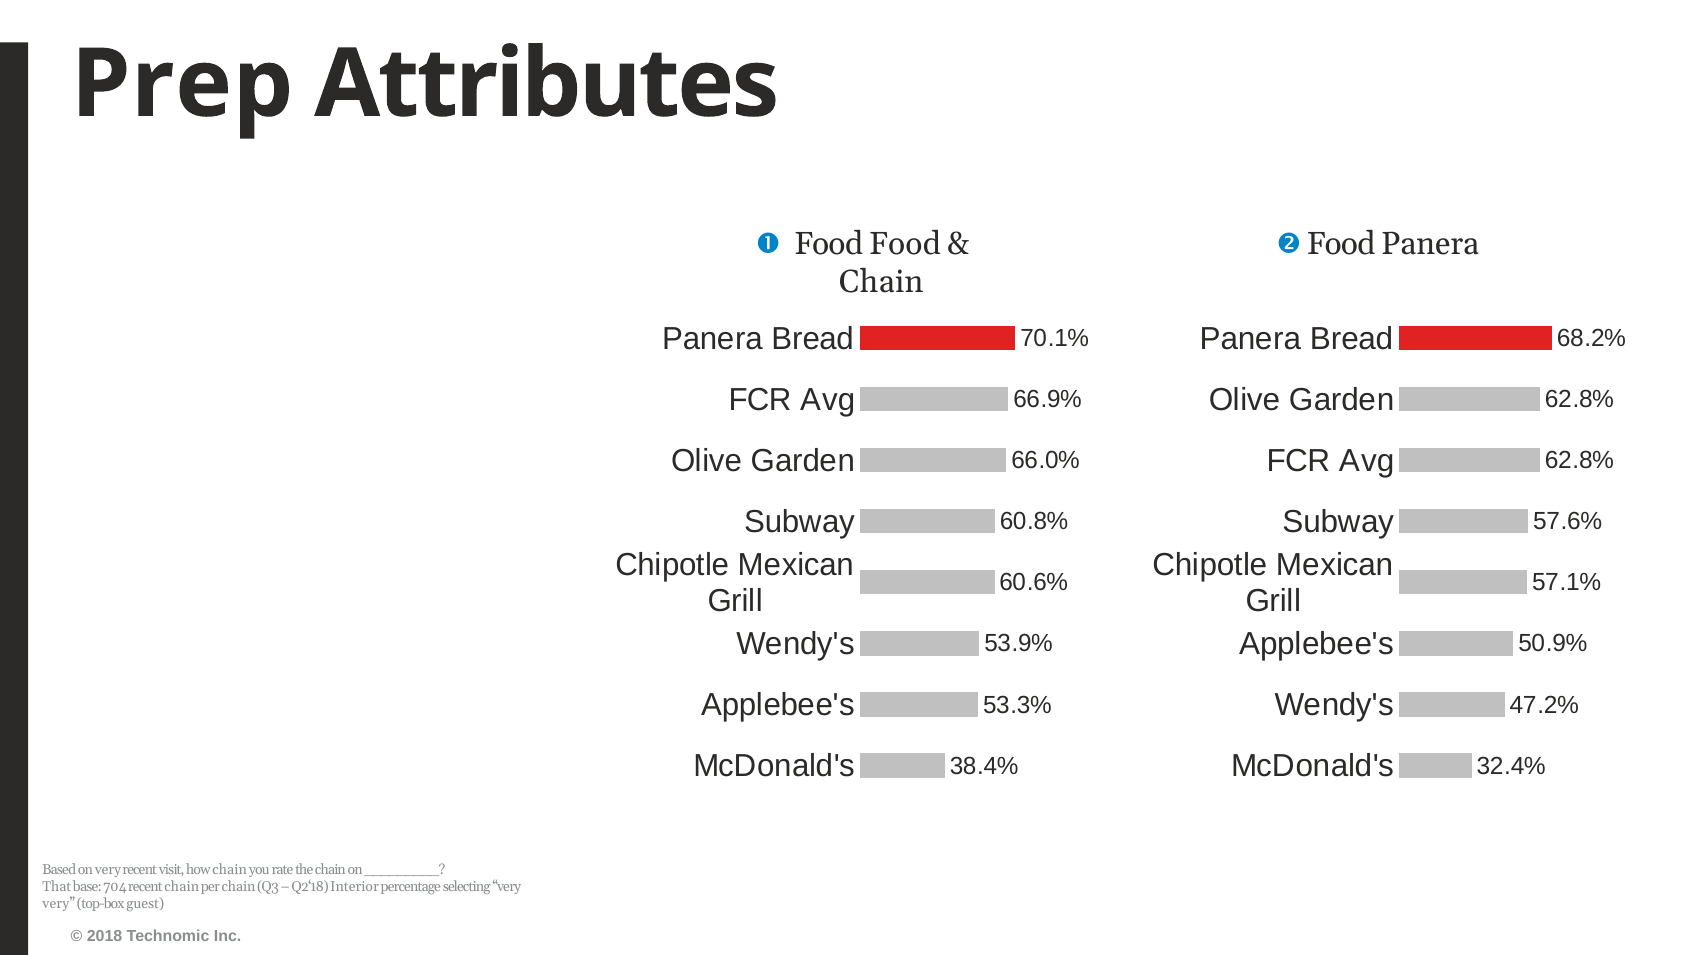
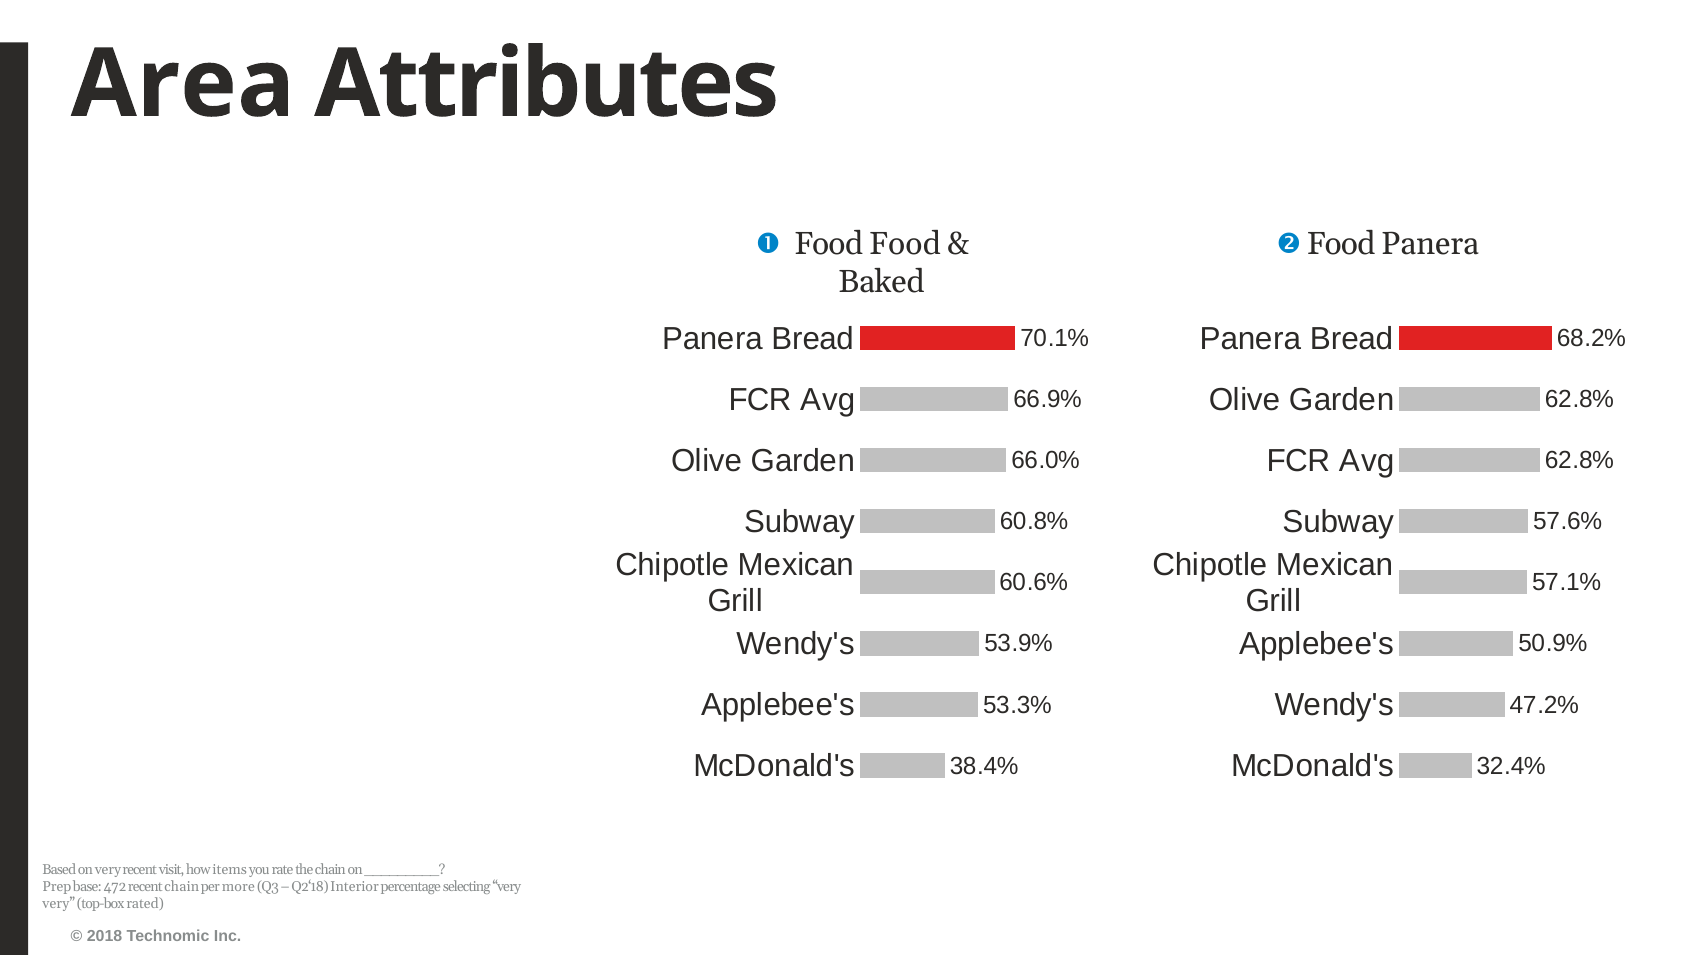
Prep: Prep -> Area
Chain at (881, 282): Chain -> Baked
how chain: chain -> items
That: That -> Prep
704: 704 -> 472
per chain: chain -> more
guest: guest -> rated
